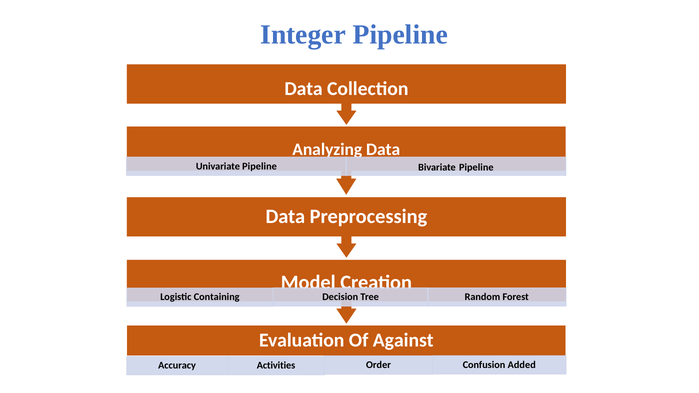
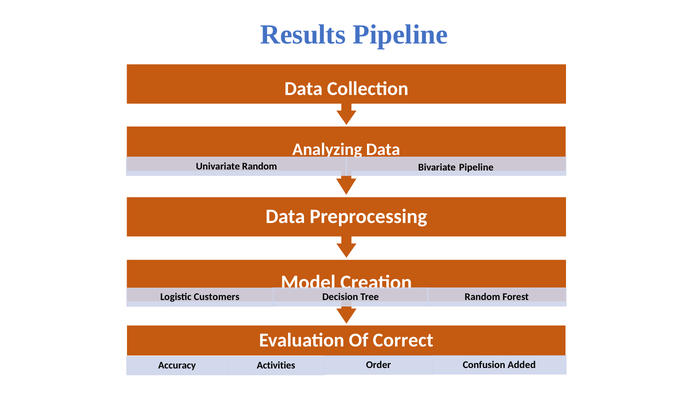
Integer: Integer -> Results
Univariate Pipeline: Pipeline -> Random
Containing: Containing -> Customers
Against: Against -> Correct
